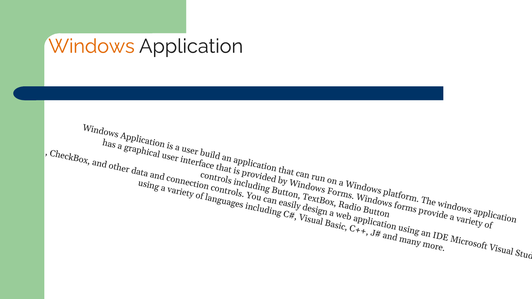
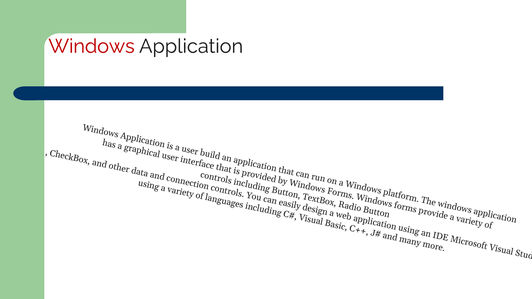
Windows colour: orange -> red
